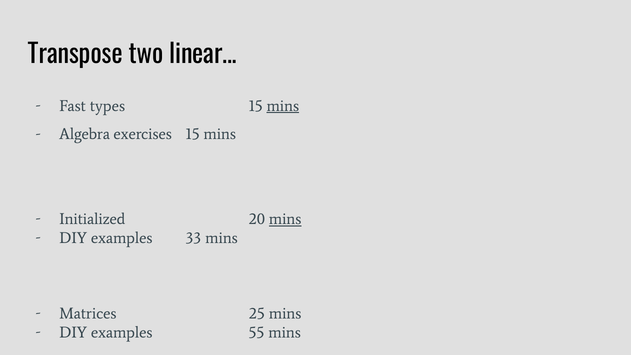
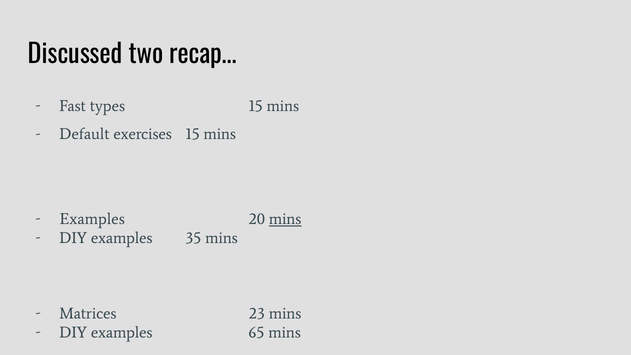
Transpose: Transpose -> Discussed
linear: linear -> recap
mins at (283, 106) underline: present -> none
Algebra: Algebra -> Default
Initialized at (92, 219): Initialized -> Examples
33: 33 -> 35
25: 25 -> 23
55: 55 -> 65
